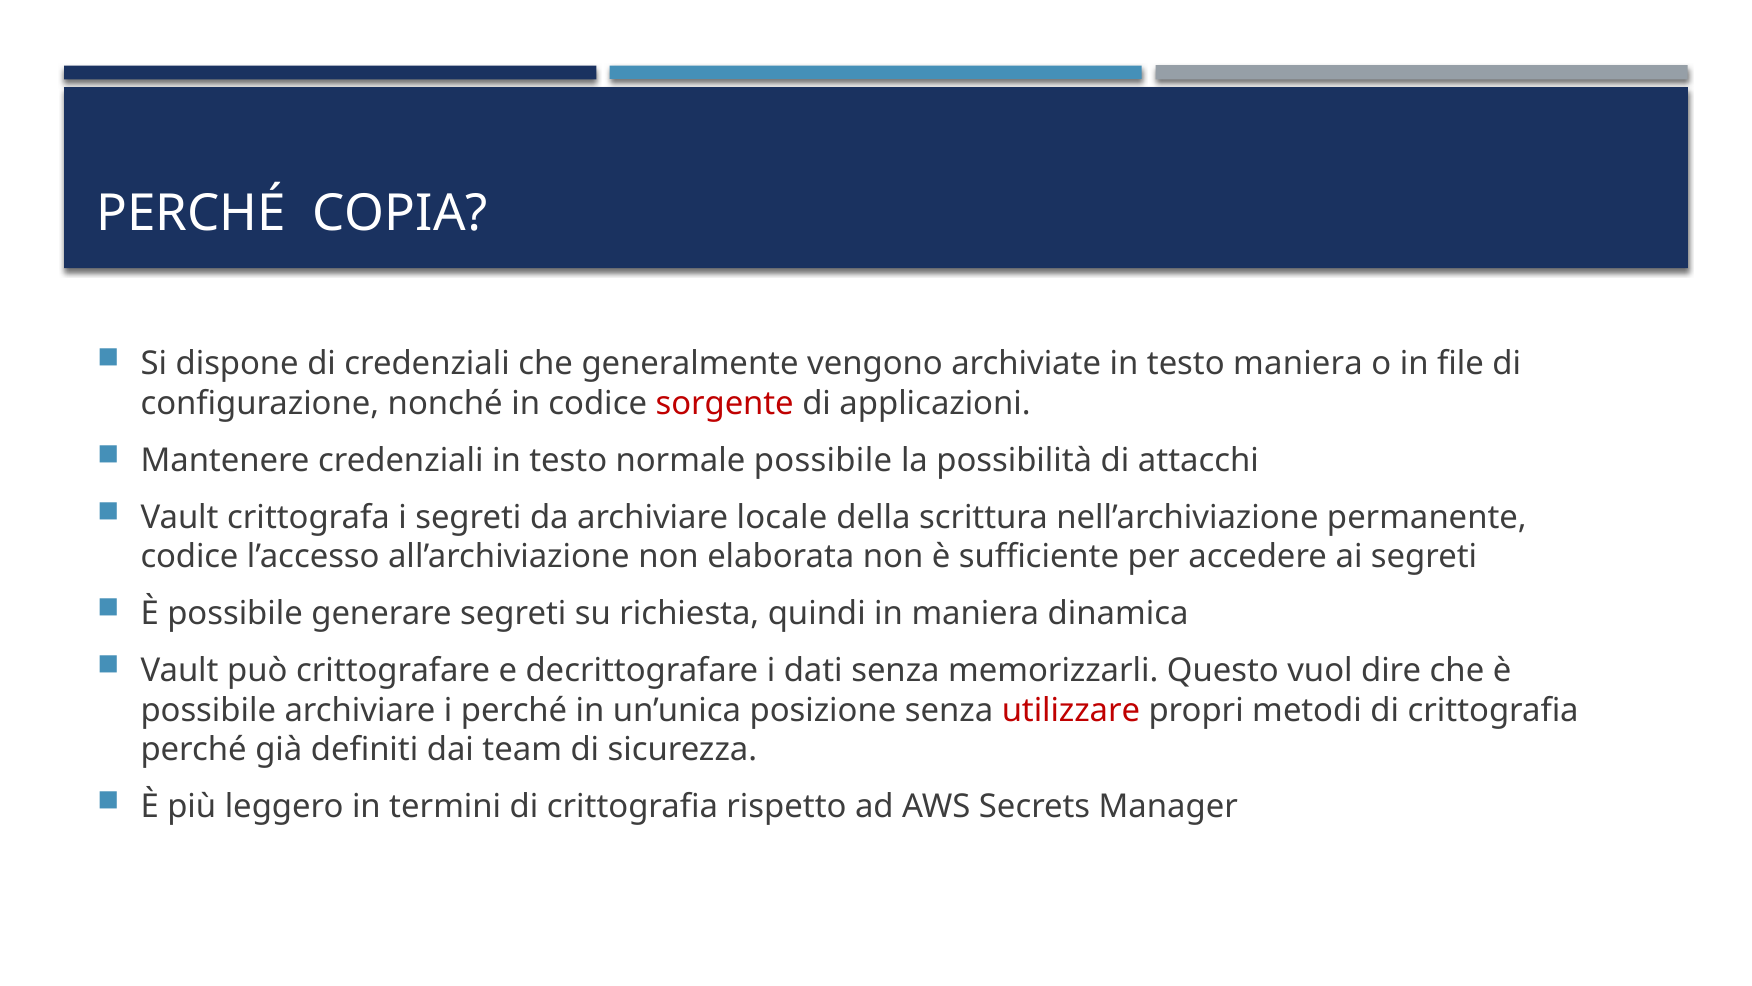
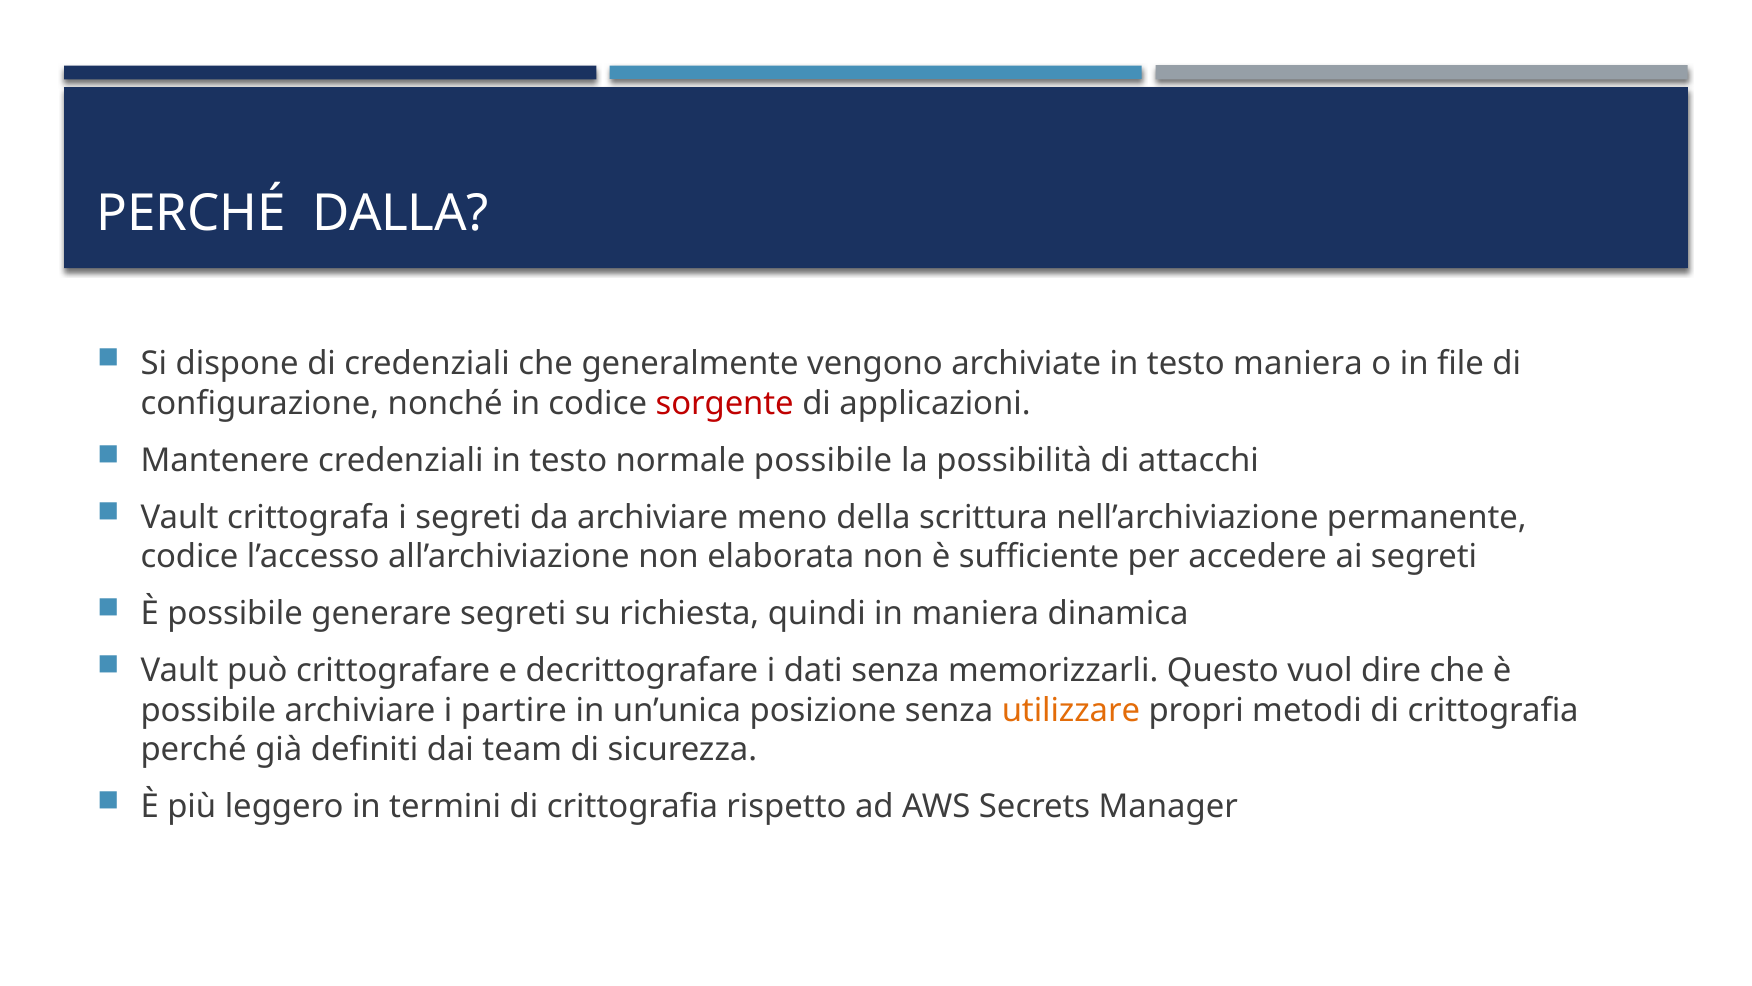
COPIA: COPIA -> DALLA
locale: locale -> meno
i perché: perché -> partire
utilizzare colour: red -> orange
